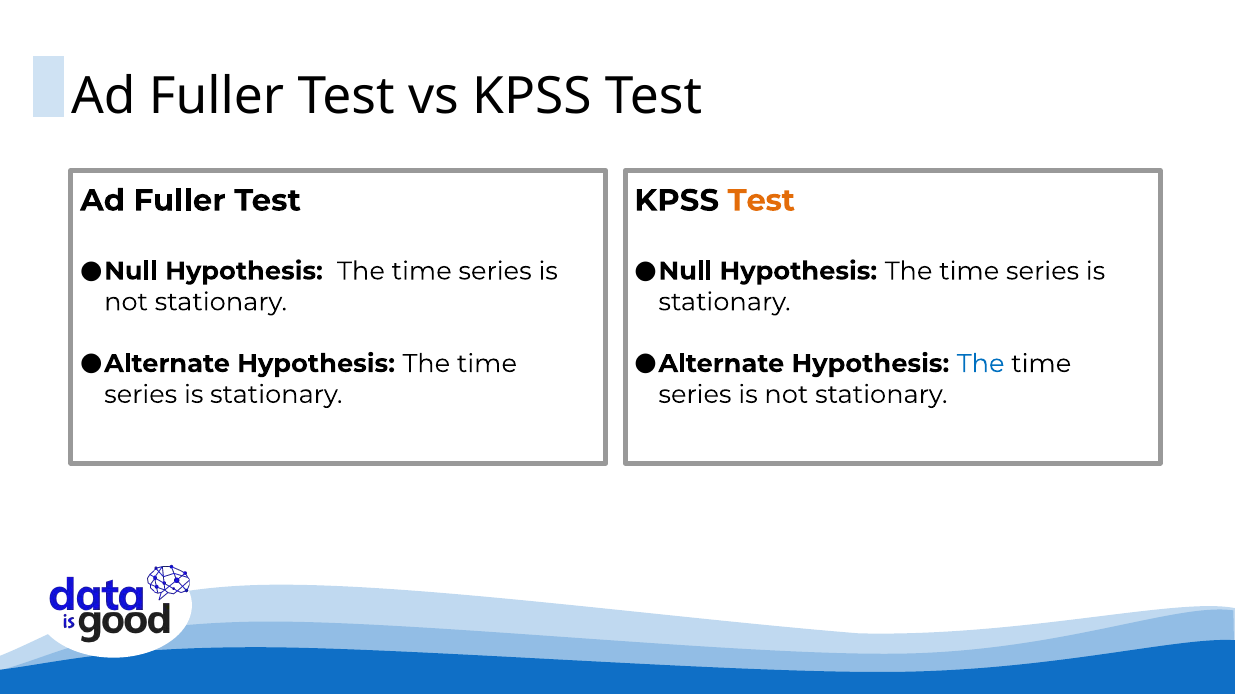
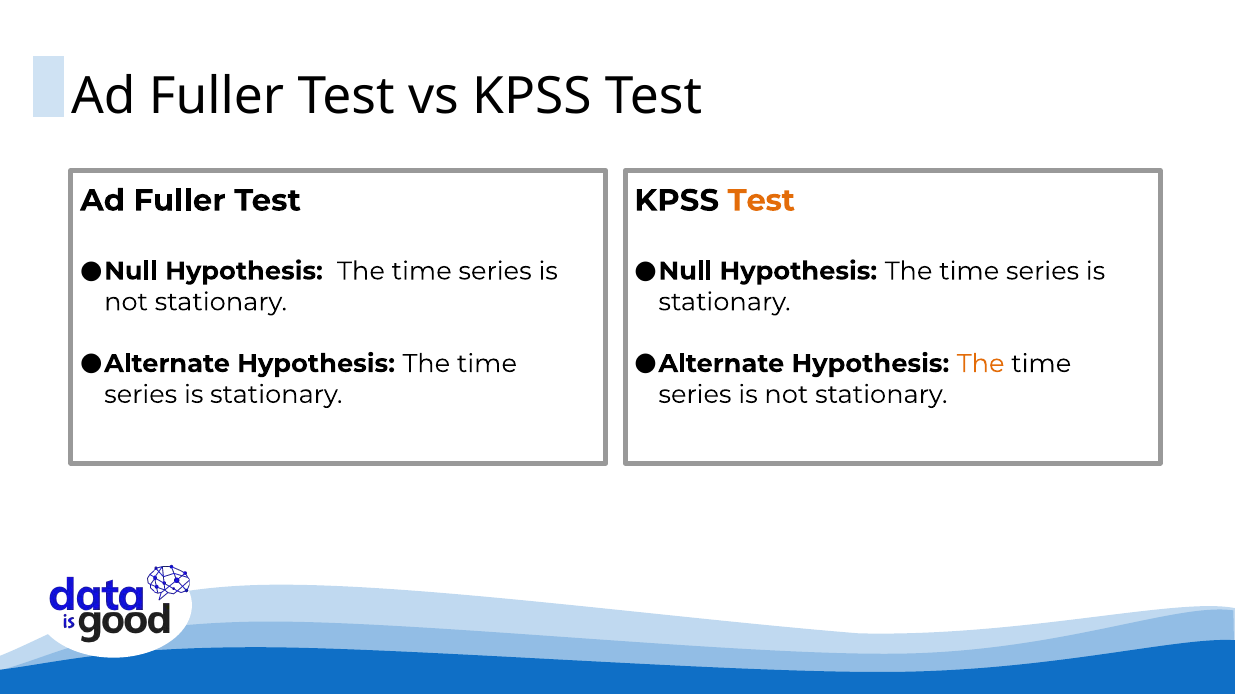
The at (981, 364) colour: blue -> orange
